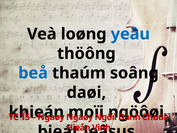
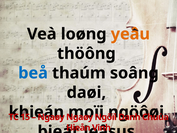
yeâu colour: blue -> orange
